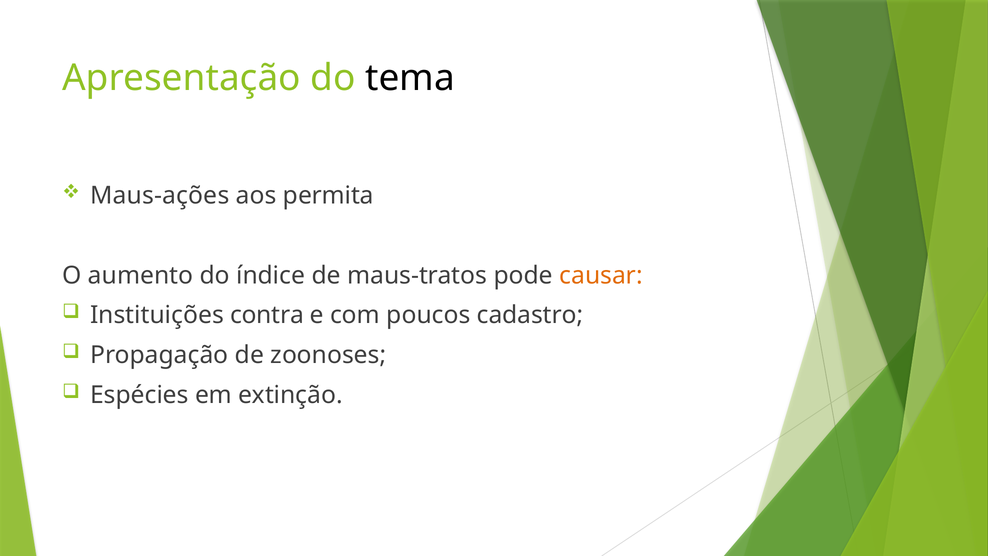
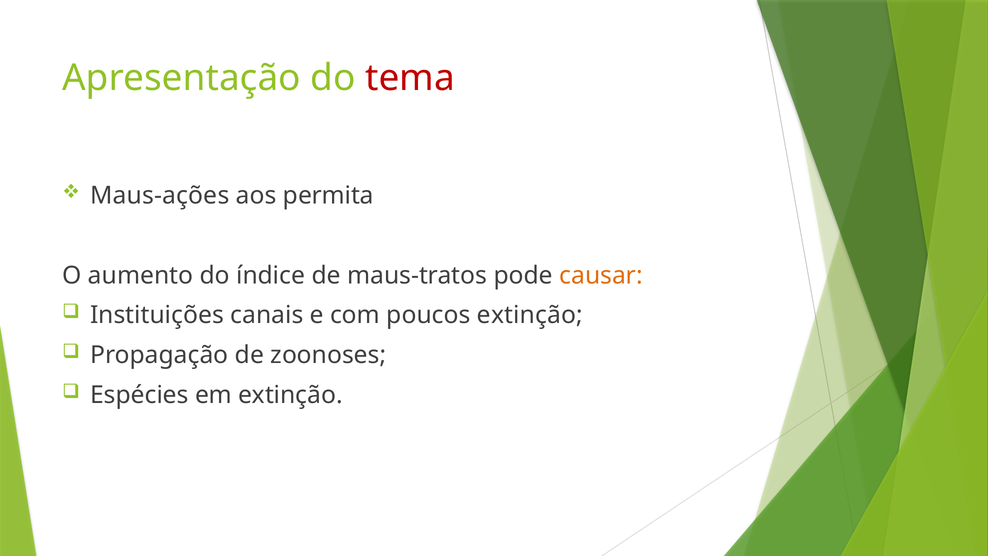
tema colour: black -> red
contra: contra -> canais
poucos cadastro: cadastro -> extinção
